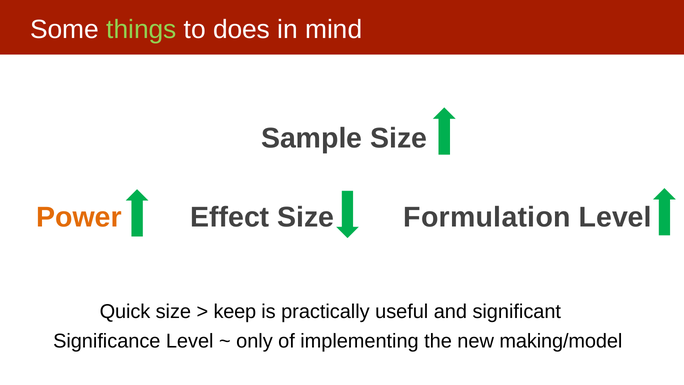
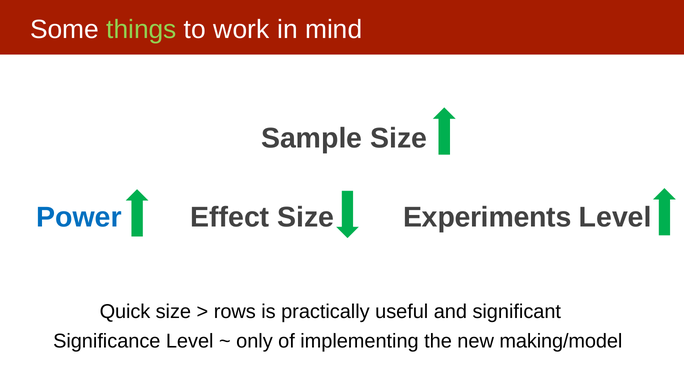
does: does -> work
Power colour: orange -> blue
Formulation: Formulation -> Experiments
keep: keep -> rows
